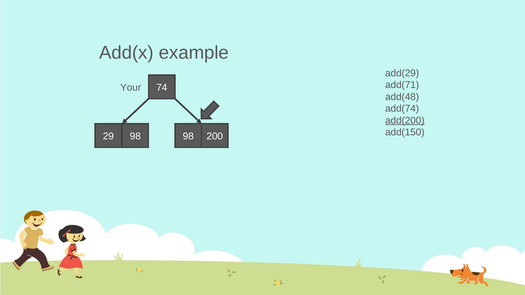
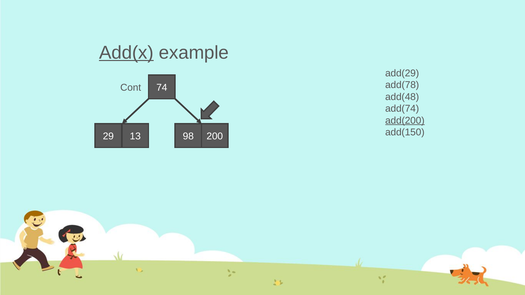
Add(x underline: none -> present
add(71: add(71 -> add(78
Your: Your -> Cont
29 98: 98 -> 13
